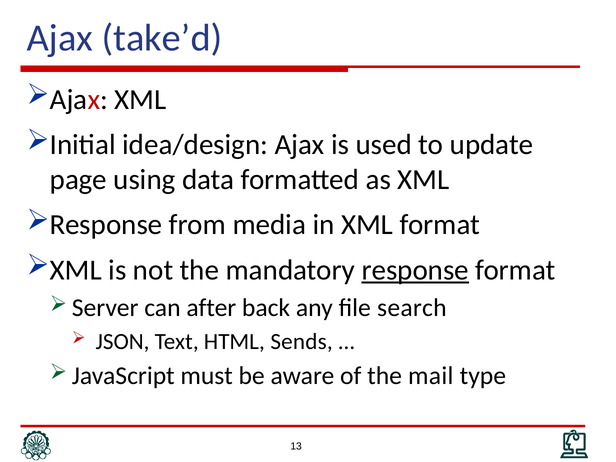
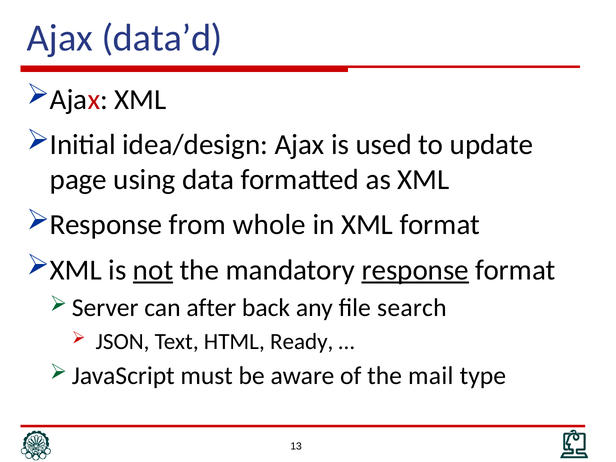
take’d: take’d -> data’d
media: media -> whole
not underline: none -> present
Sends: Sends -> Ready
